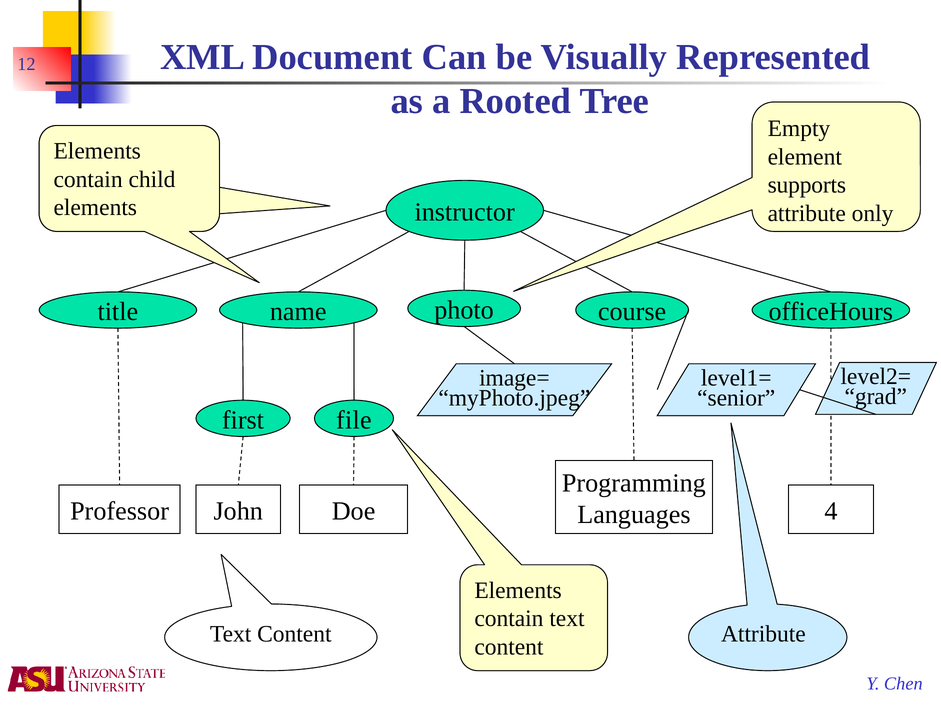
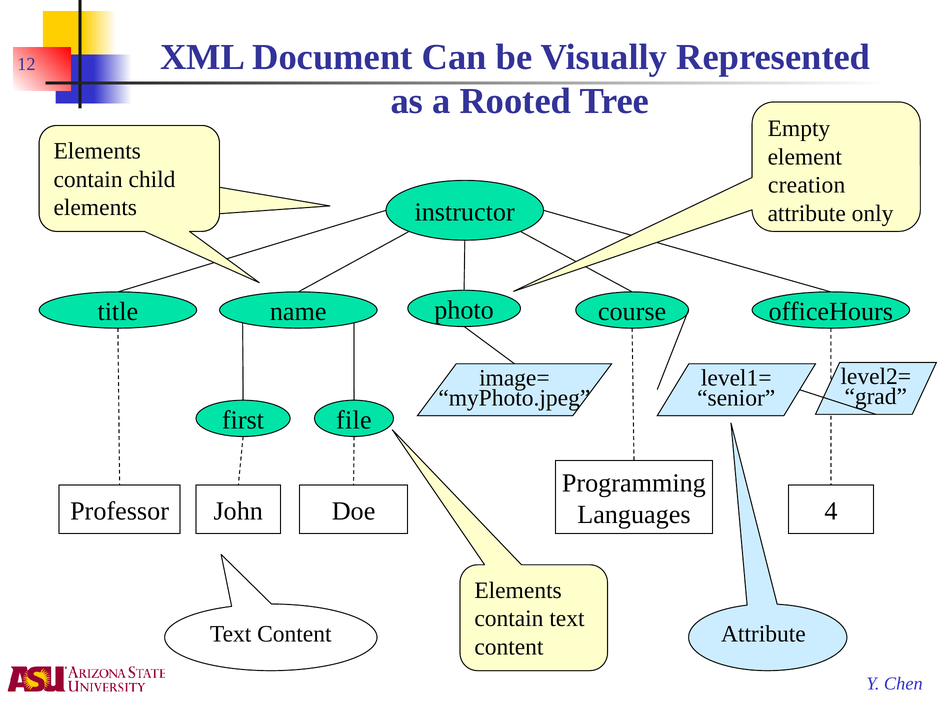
supports: supports -> creation
